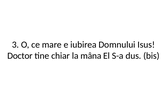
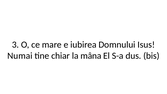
Doctor: Doctor -> Numai
